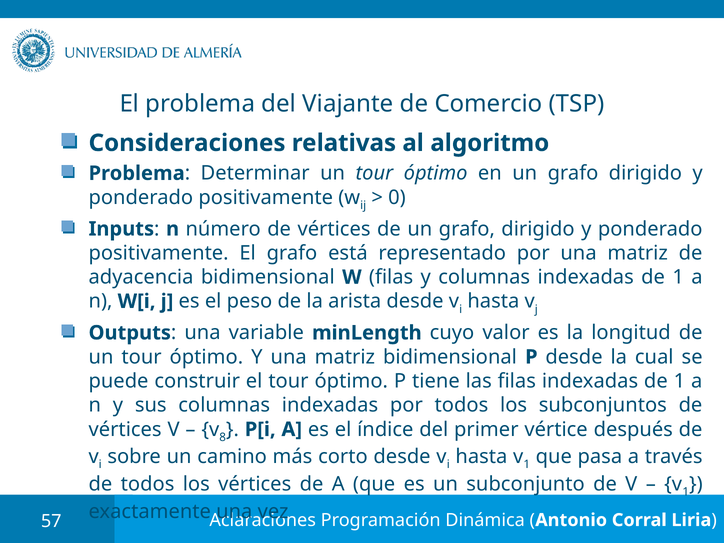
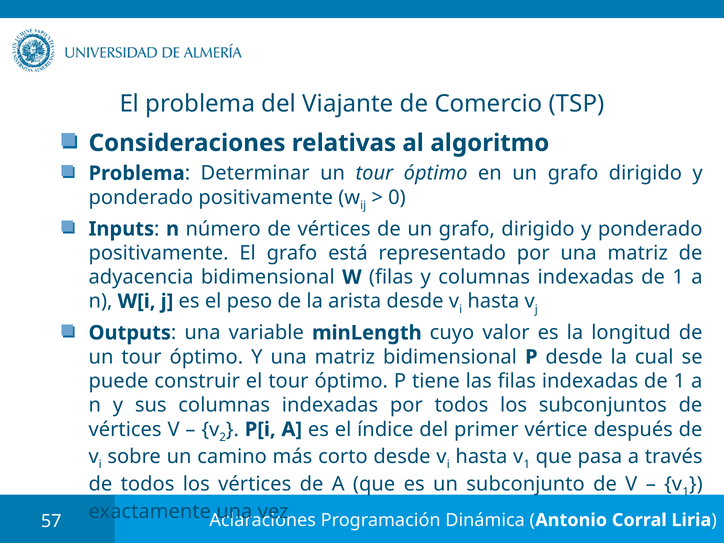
8: 8 -> 2
